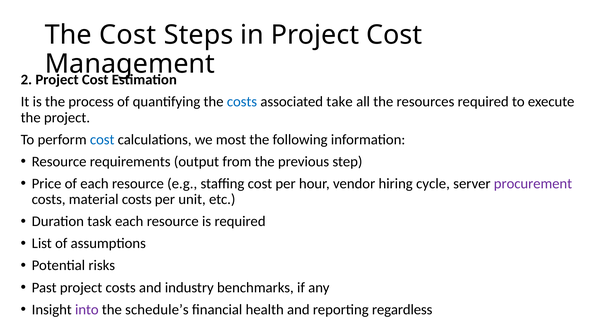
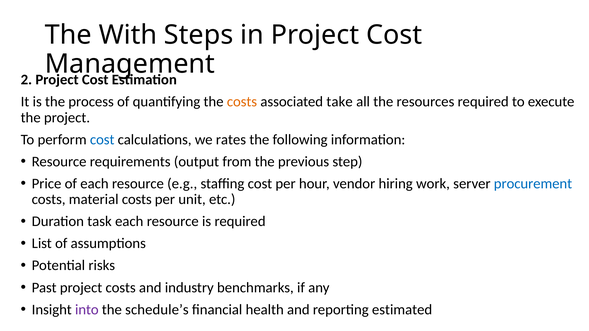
The Cost: Cost -> With
costs at (242, 102) colour: blue -> orange
most: most -> rates
cycle: cycle -> work
procurement colour: purple -> blue
regardless: regardless -> estimated
